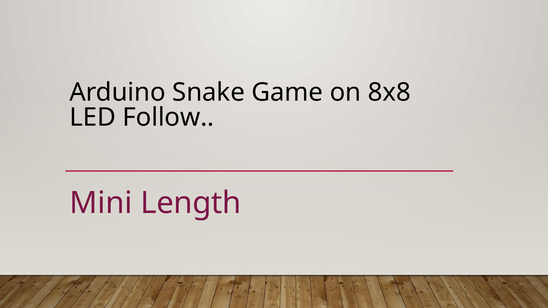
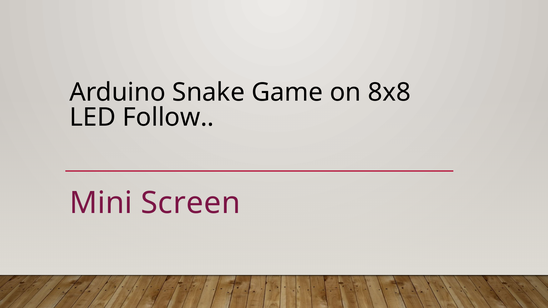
Length: Length -> Screen
